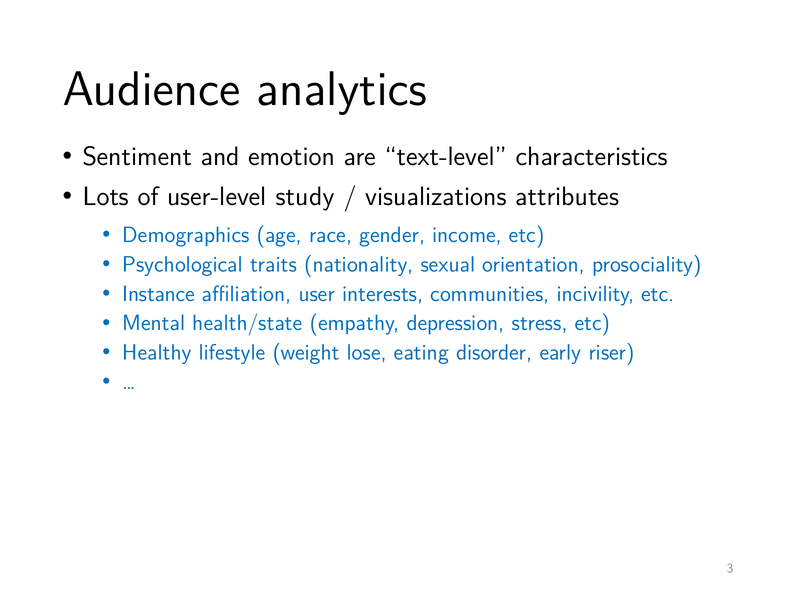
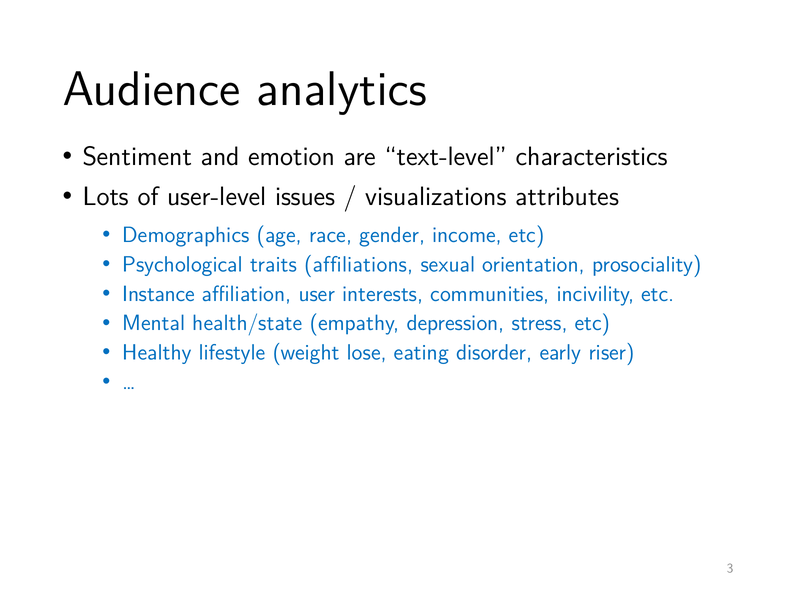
study: study -> issues
nationality: nationality -> affiliations
